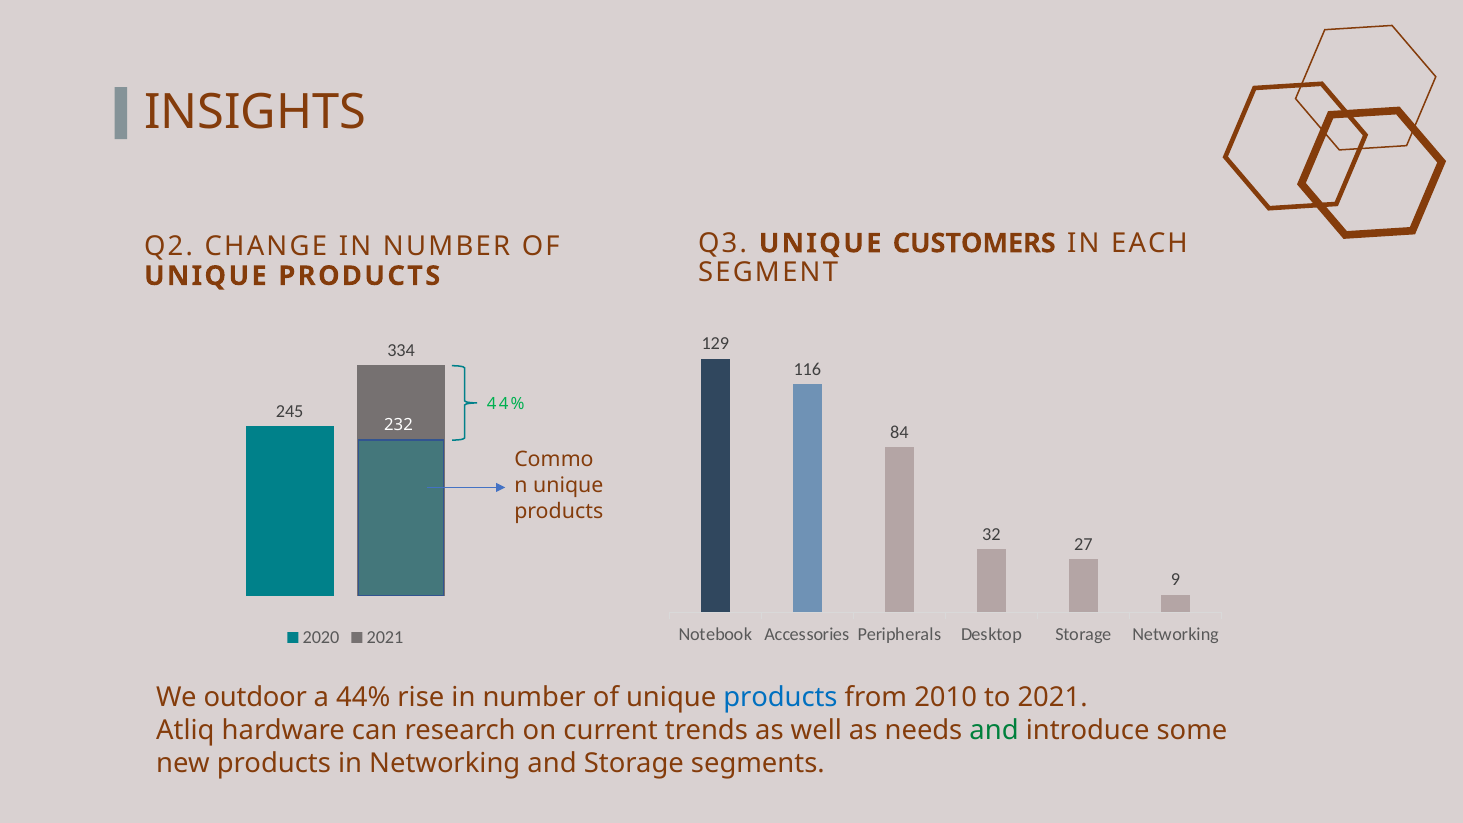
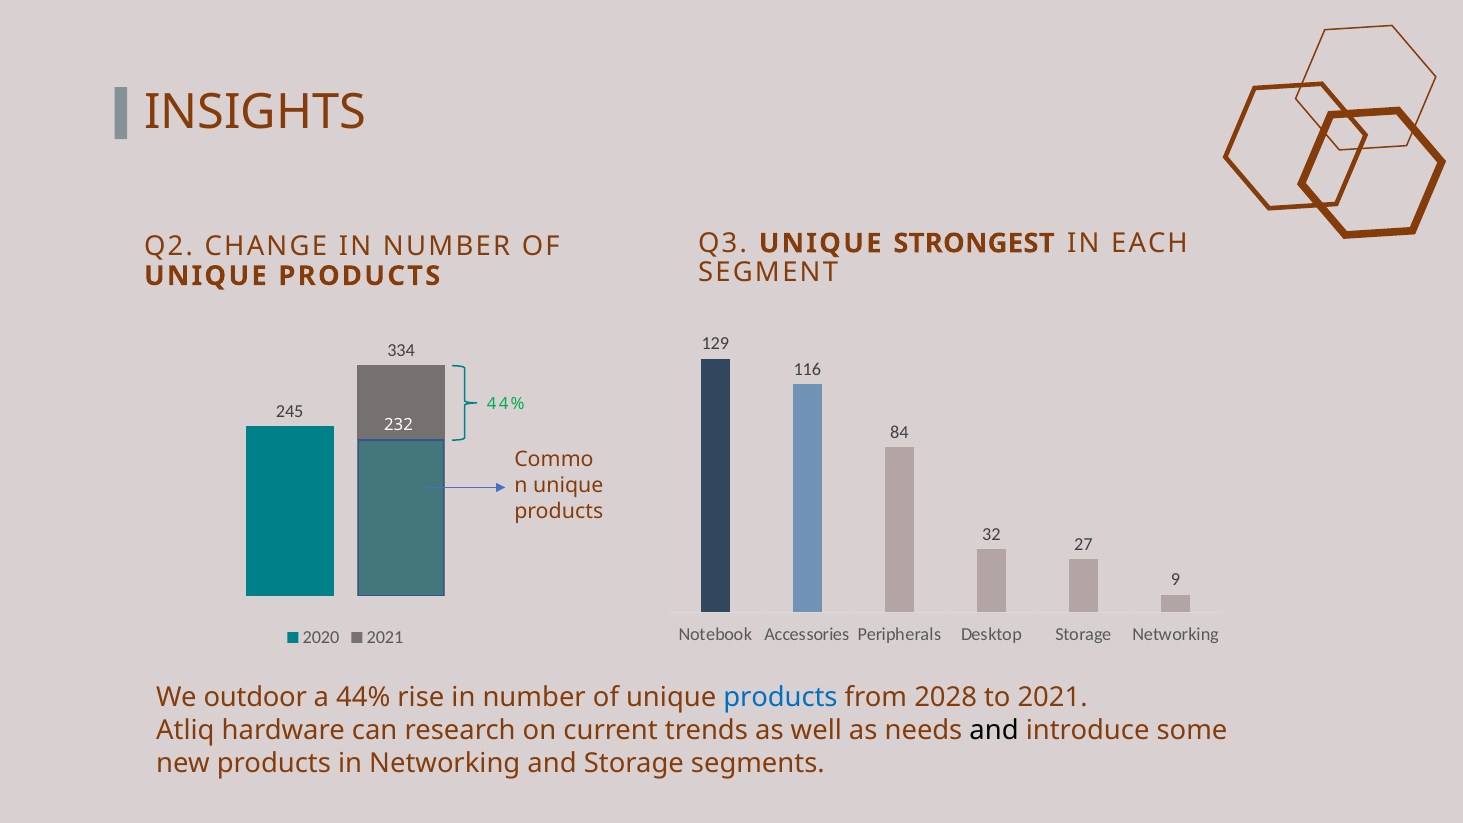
CUSTOMERS: CUSTOMERS -> STRONGEST
2010: 2010 -> 2028
and at (994, 730) colour: green -> black
